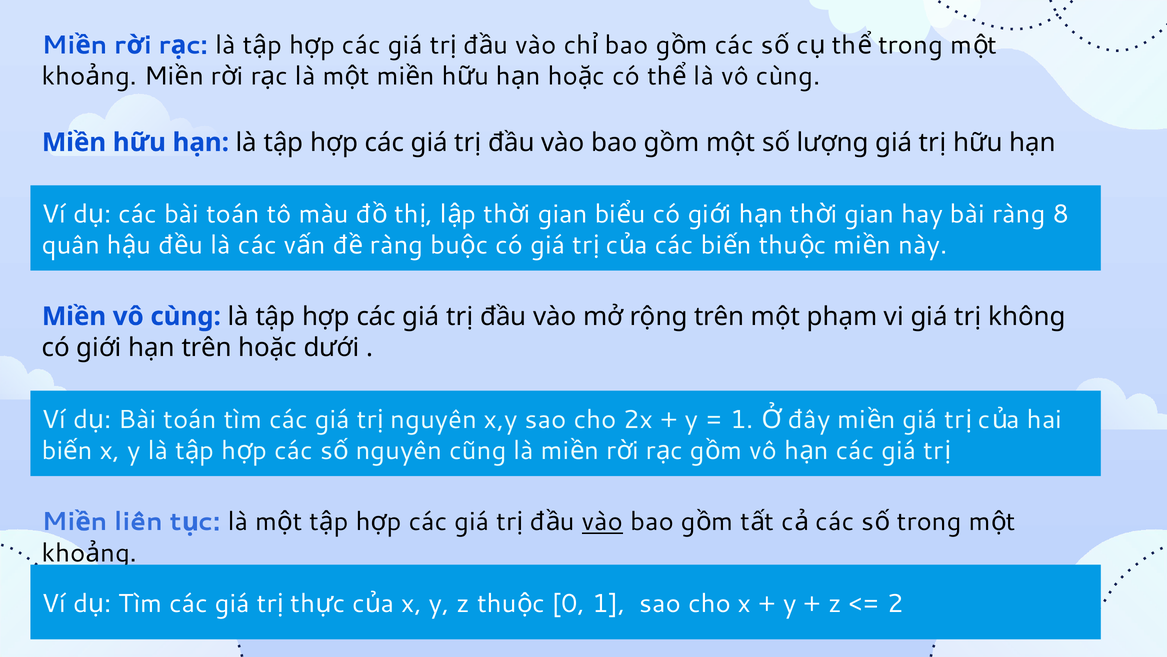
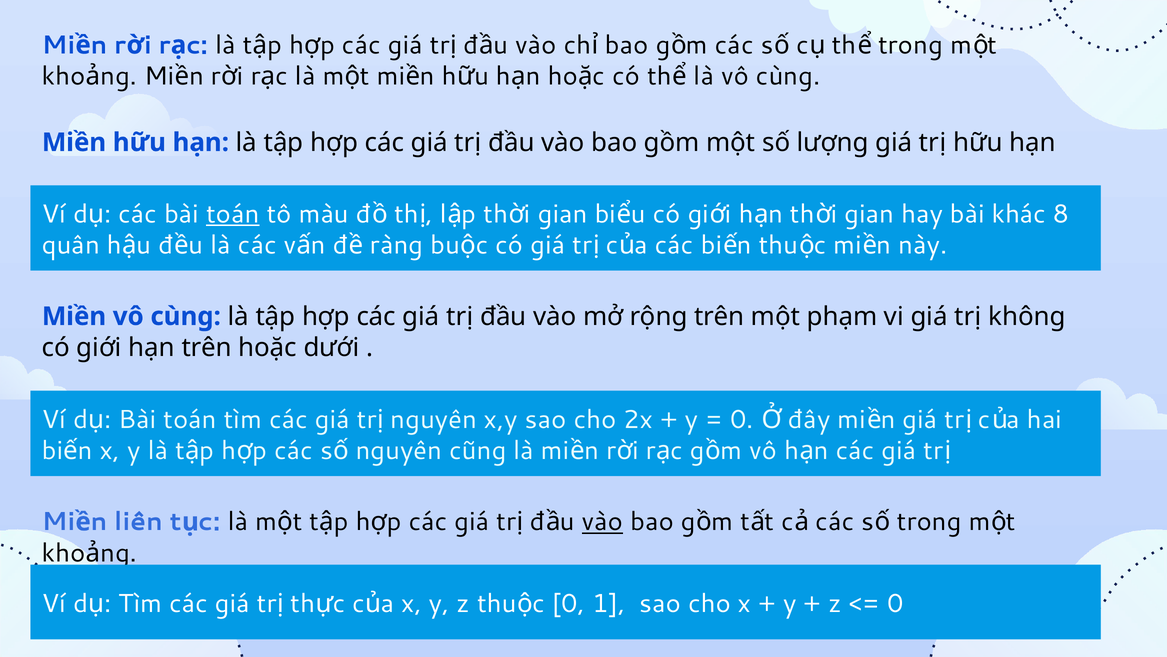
toán at (233, 214) underline: none -> present
bài ràng: ràng -> khác
1 at (742, 419): 1 -> 0
2 at (895, 603): 2 -> 0
